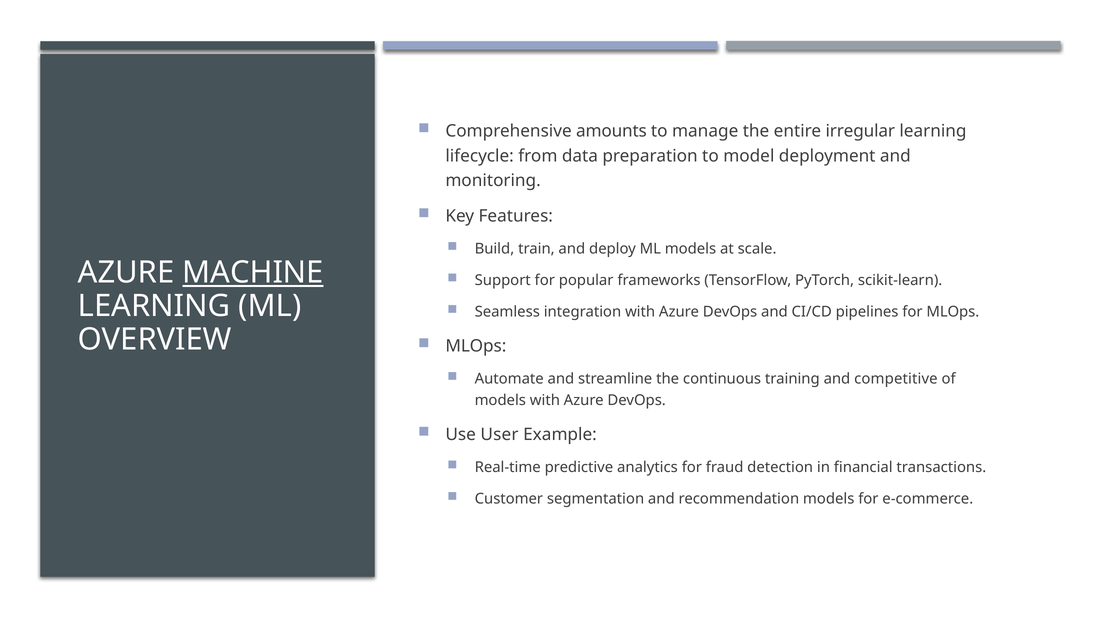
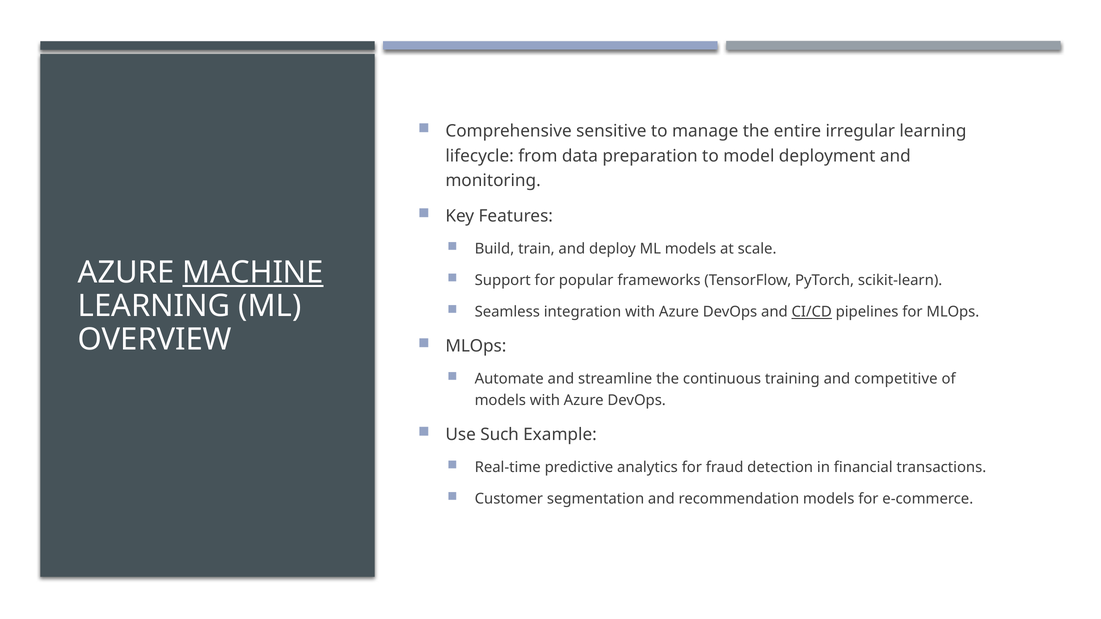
amounts: amounts -> sensitive
CI/CD underline: none -> present
User: User -> Such
